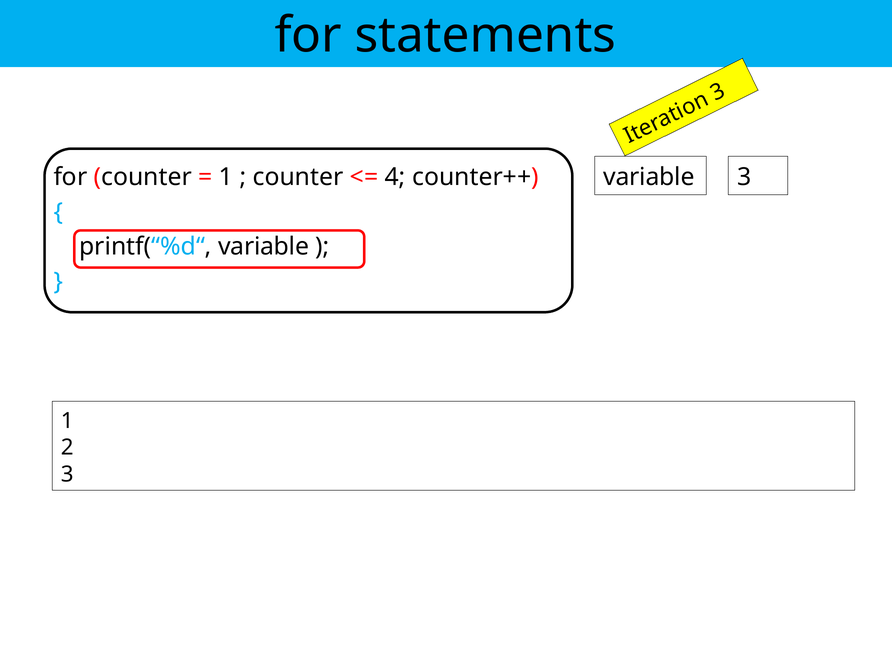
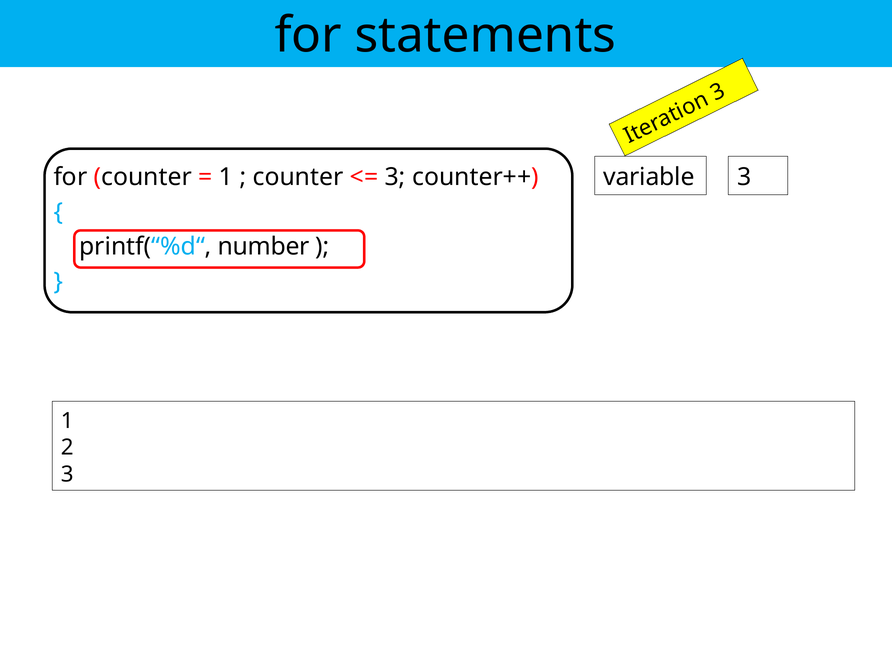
4 at (395, 177): 4 -> 3
printf(“%d“ variable: variable -> number
